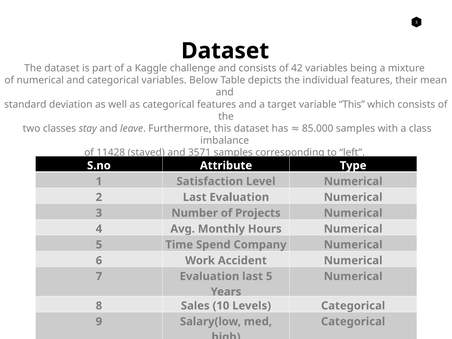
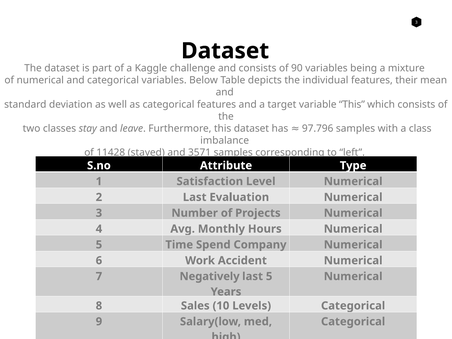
42: 42 -> 90
85.000: 85.000 -> 97.796
7 Evaluation: Evaluation -> Negatively
